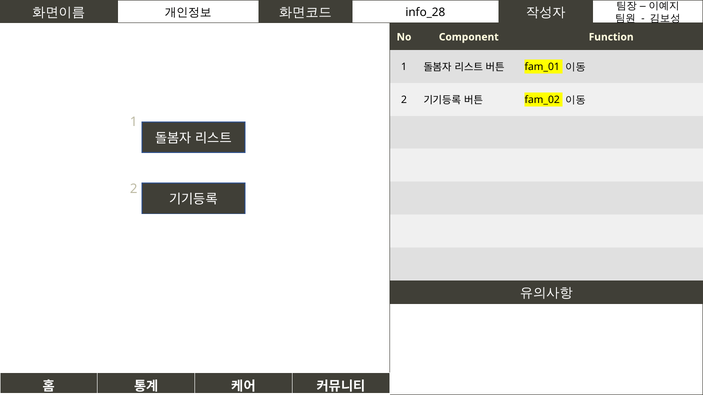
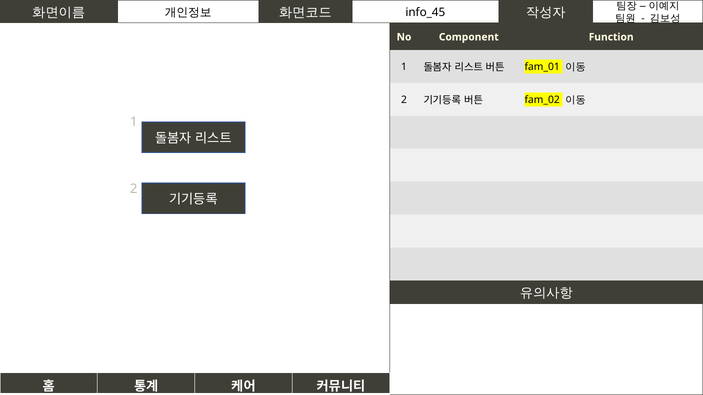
info_28: info_28 -> info_45
